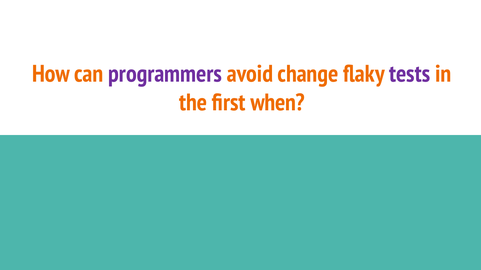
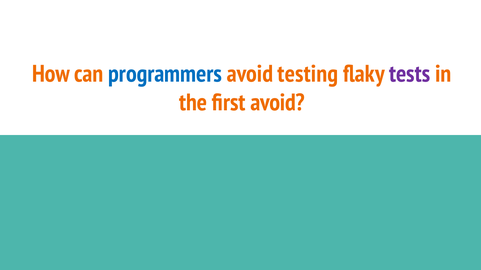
programmers colour: purple -> blue
change: change -> testing
first when: when -> avoid
